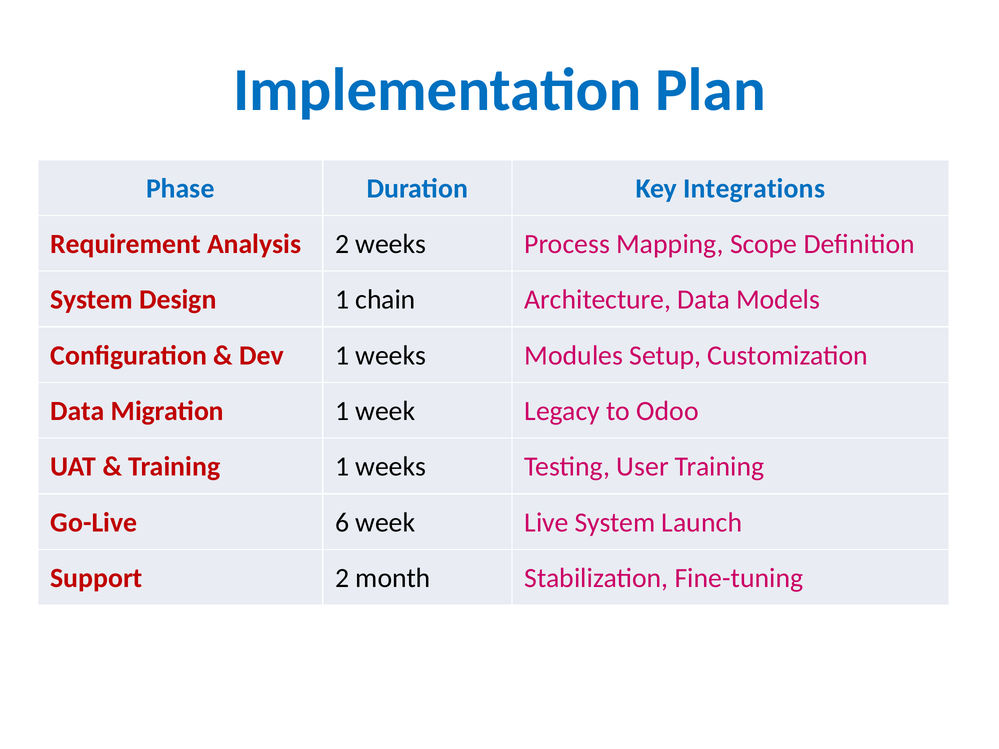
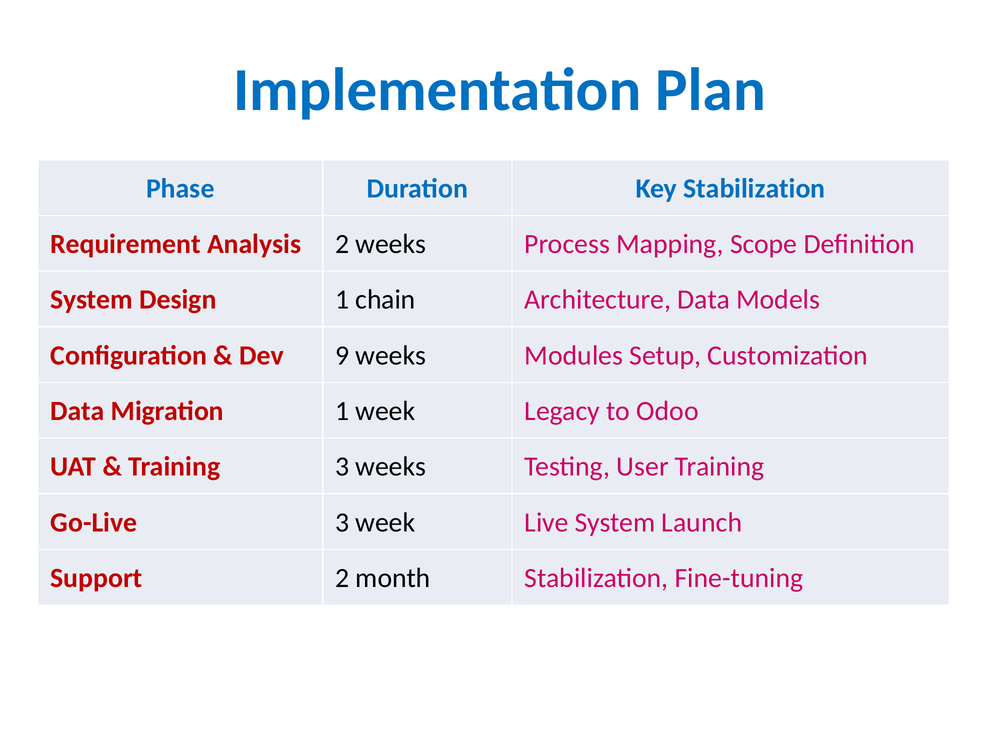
Key Integrations: Integrations -> Stabilization
Dev 1: 1 -> 9
Training 1: 1 -> 3
Go-Live 6: 6 -> 3
